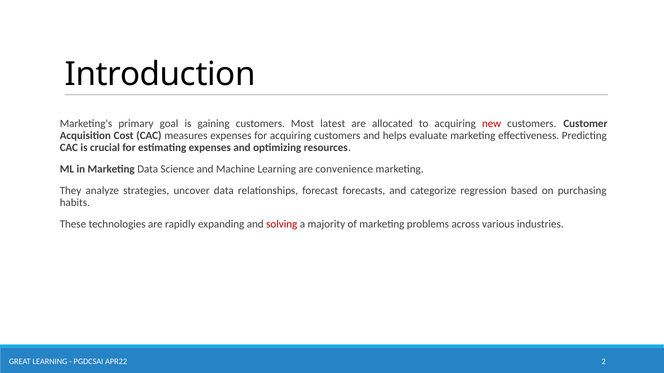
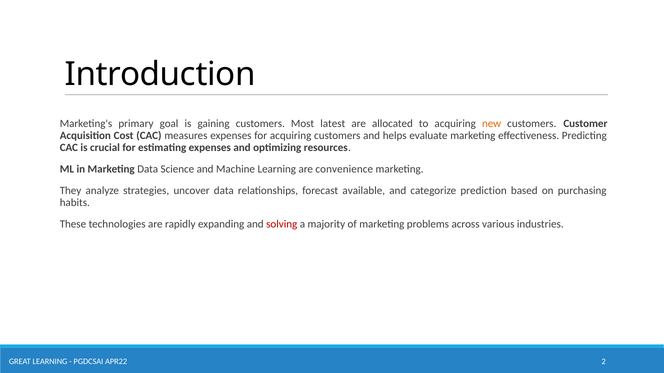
new colour: red -> orange
forecasts: forecasts -> available
regression: regression -> prediction
